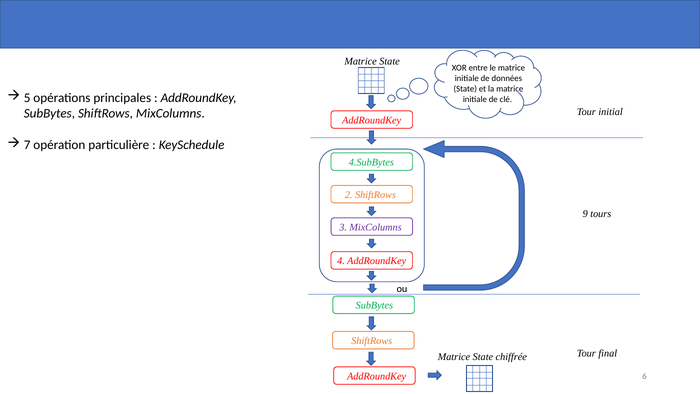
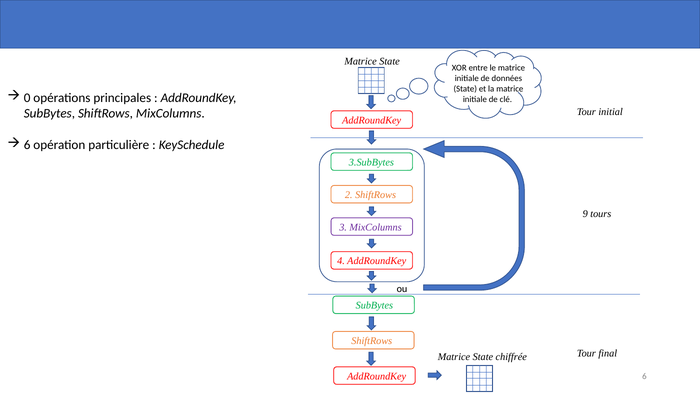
5: 5 -> 0
7 at (27, 145): 7 -> 6
4.SubBytes: 4.SubBytes -> 3.SubBytes
